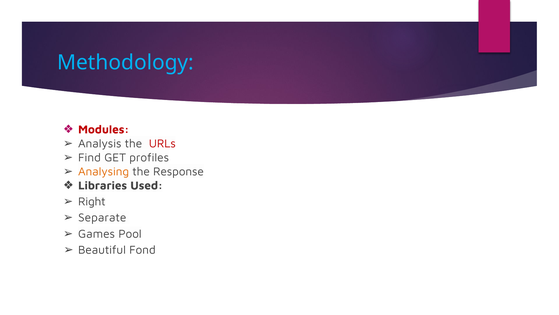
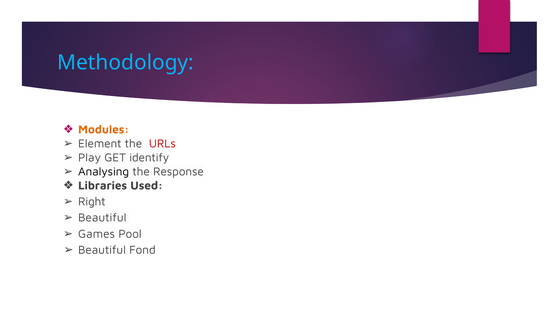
Modules colour: red -> orange
Analysis: Analysis -> Element
Find: Find -> Play
profiles: profiles -> identify
Analysing colour: orange -> black
Separate at (102, 217): Separate -> Beautiful
